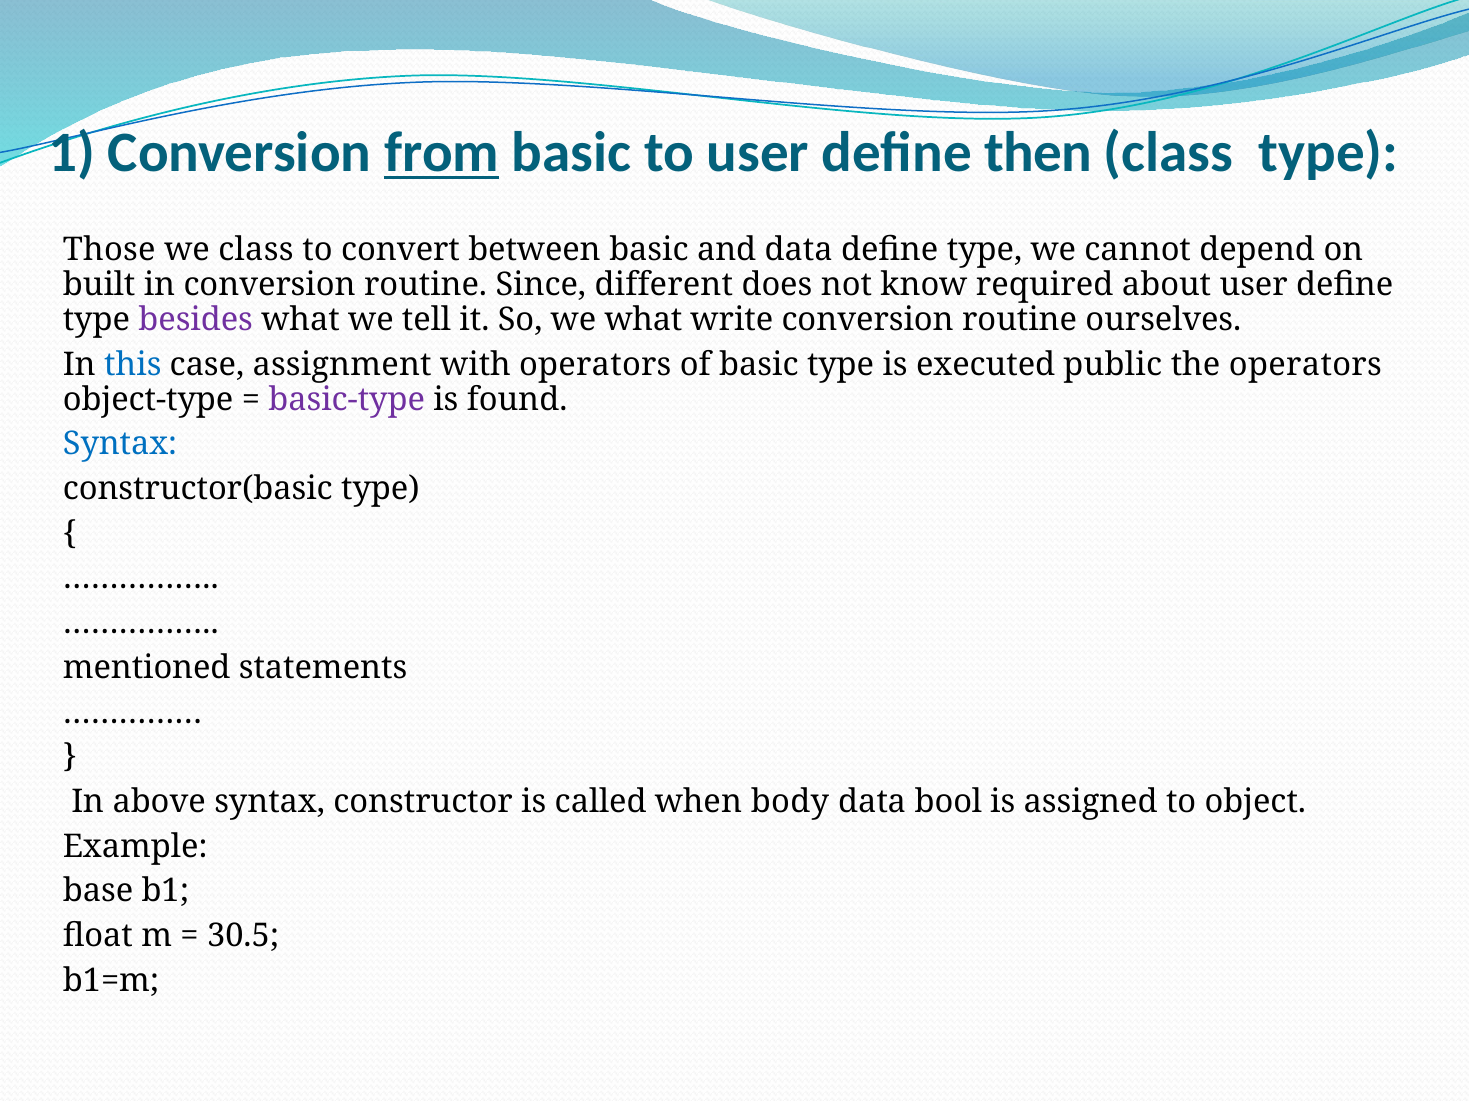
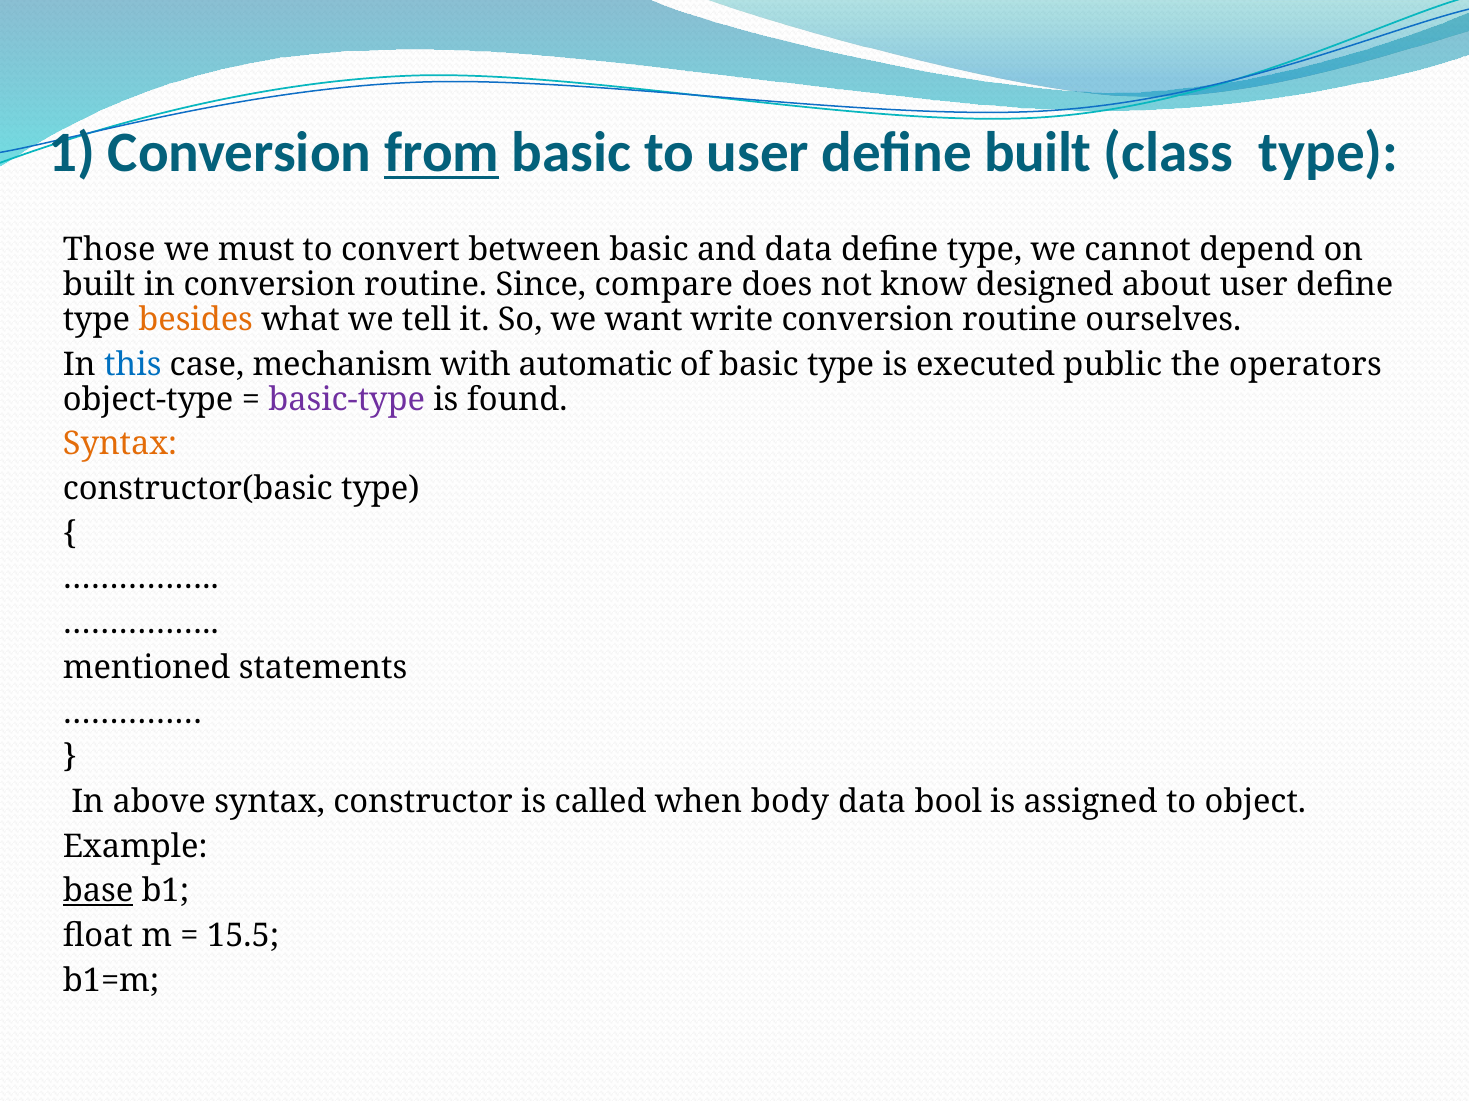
define then: then -> built
we class: class -> must
different: different -> compare
required: required -> designed
besides colour: purple -> orange
we what: what -> want
assignment: assignment -> mechanism
with operators: operators -> automatic
Syntax at (120, 445) colour: blue -> orange
base underline: none -> present
30.5: 30.5 -> 15.5
